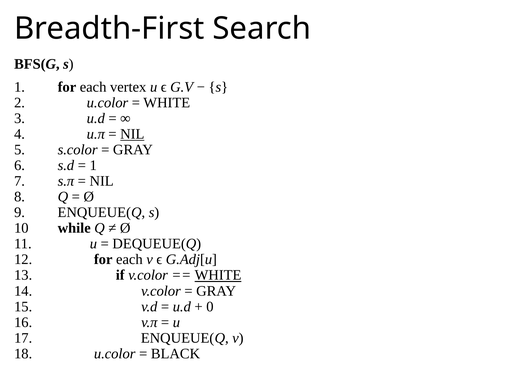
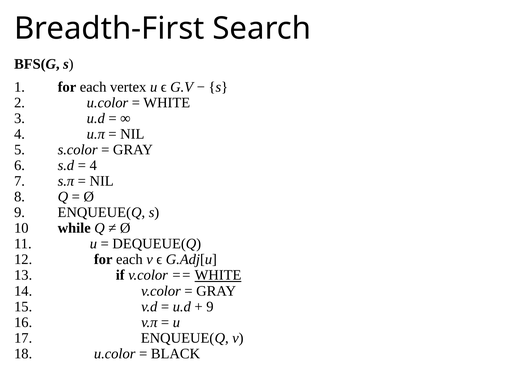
NIL at (132, 134) underline: present -> none
1 at (93, 165): 1 -> 4
0 at (210, 306): 0 -> 9
